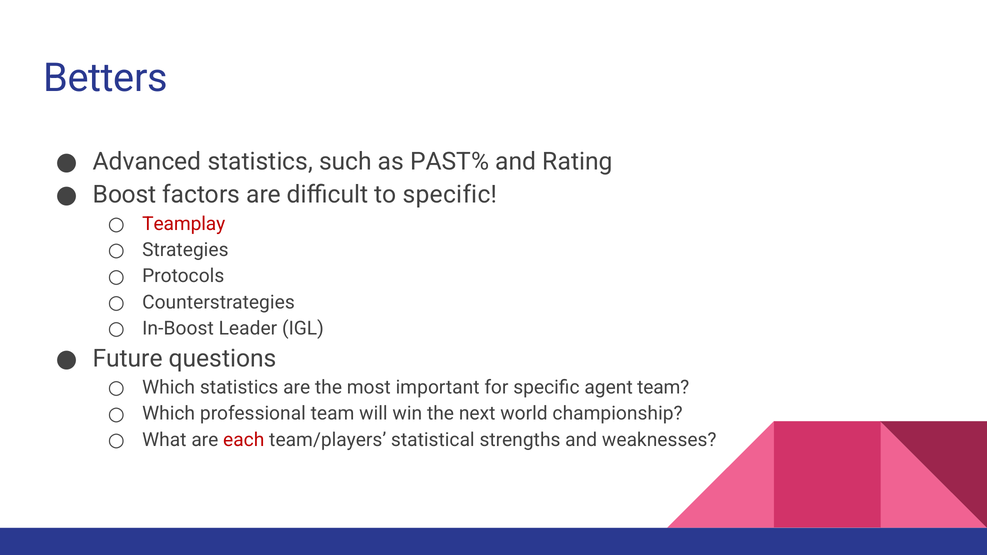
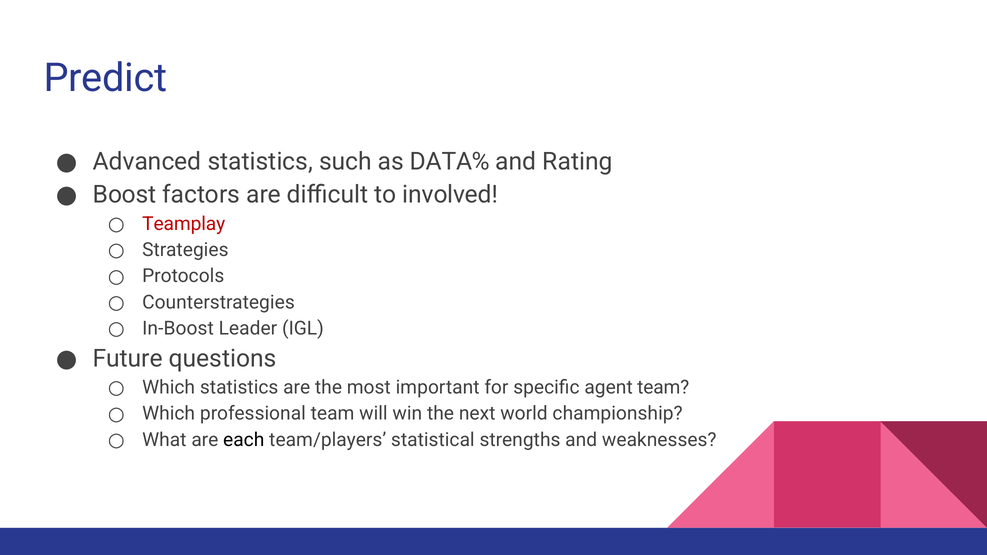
Betters: Betters -> Predict
PAST%: PAST% -> DATA%
to specific: specific -> involved
each colour: red -> black
